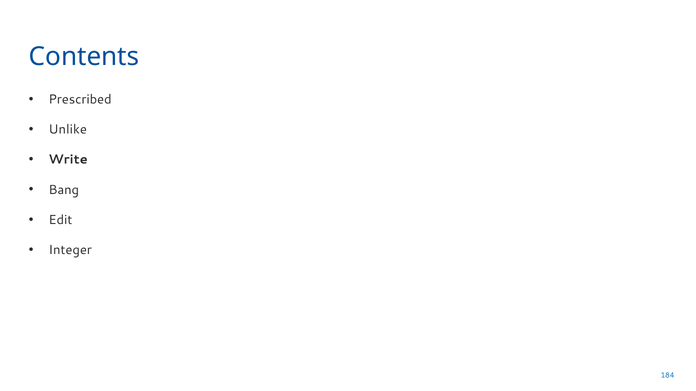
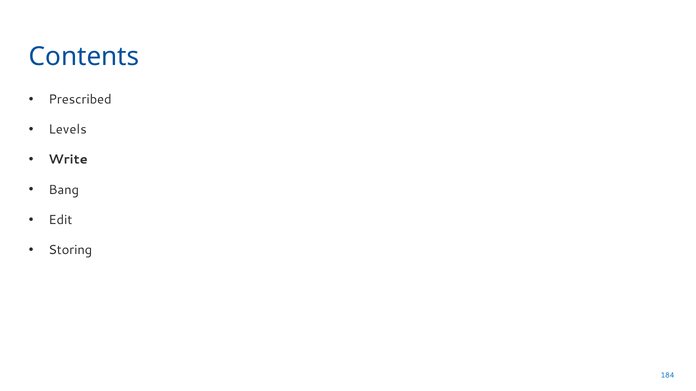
Unlike: Unlike -> Levels
Integer: Integer -> Storing
